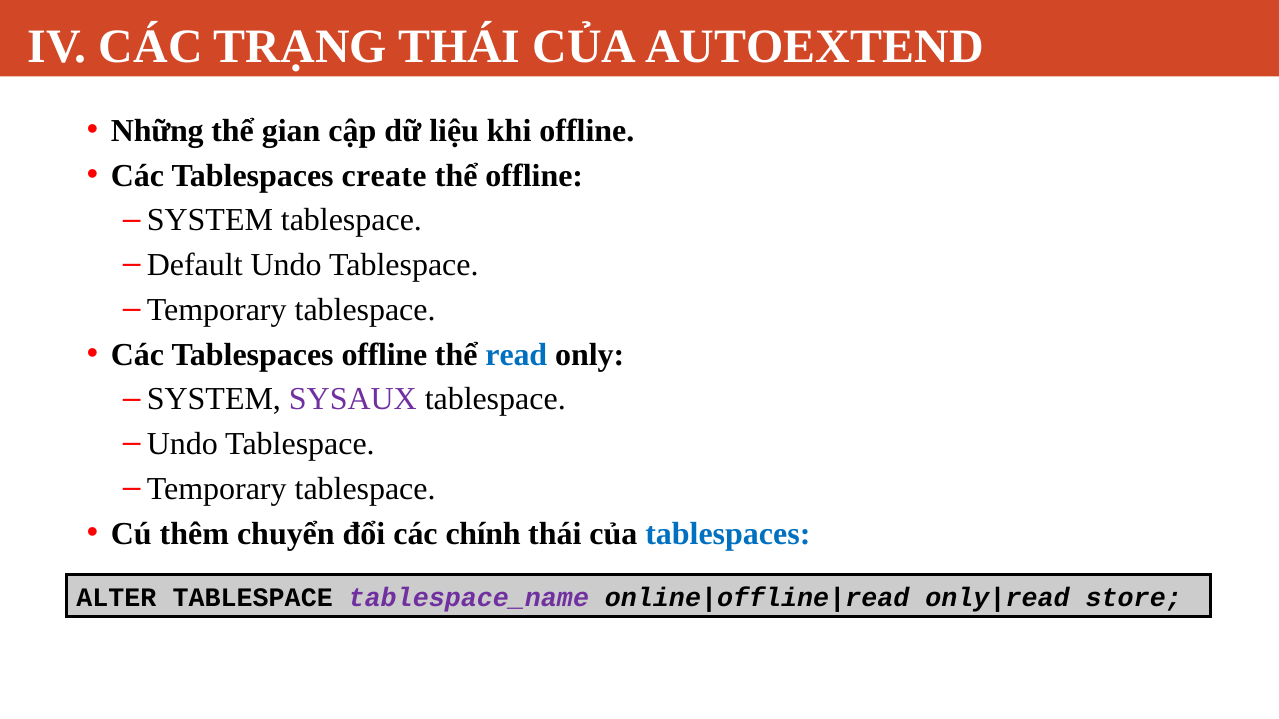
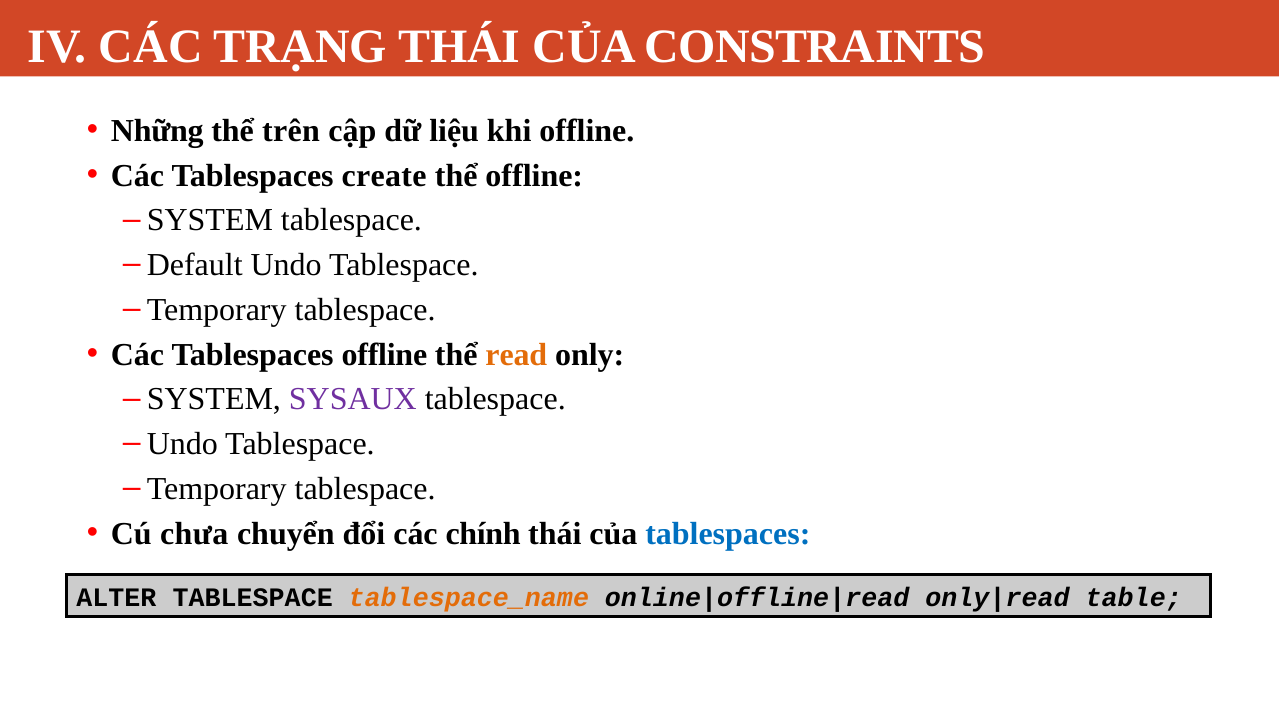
AUTOEXTEND: AUTOEXTEND -> CONSTRAINTS
gian: gian -> trên
read colour: blue -> orange
thêm: thêm -> chưa
tablespace_name colour: purple -> orange
store: store -> table
